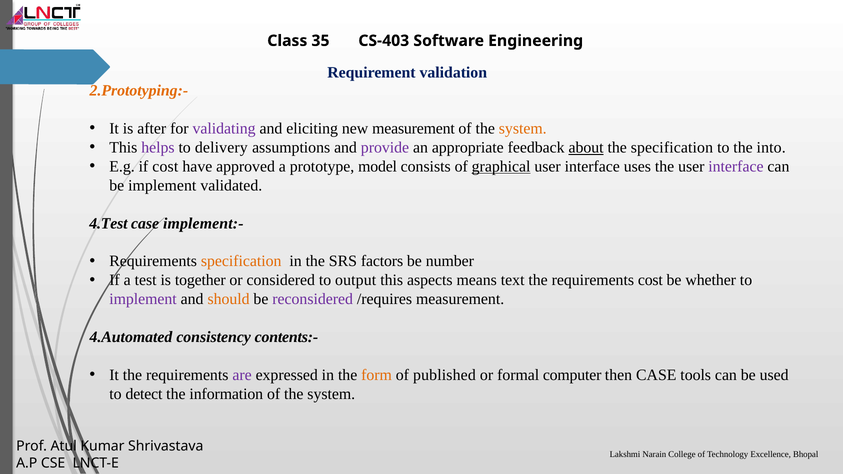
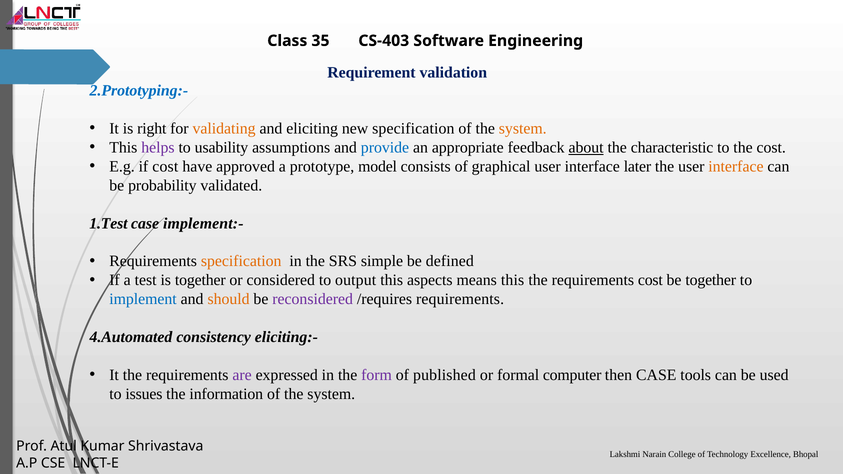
2.Prototyping:- colour: orange -> blue
after: after -> right
validating colour: purple -> orange
new measurement: measurement -> specification
delivery: delivery -> usability
provide colour: purple -> blue
the specification: specification -> characteristic
the into: into -> cost
graphical underline: present -> none
uses: uses -> later
interface at (736, 167) colour: purple -> orange
be implement: implement -> probability
4.Test: 4.Test -> 1.Test
factors: factors -> simple
number: number -> defined
means text: text -> this
be whether: whether -> together
implement at (143, 299) colour: purple -> blue
/requires measurement: measurement -> requirements
contents:-: contents:- -> eliciting:-
form colour: orange -> purple
detect: detect -> issues
